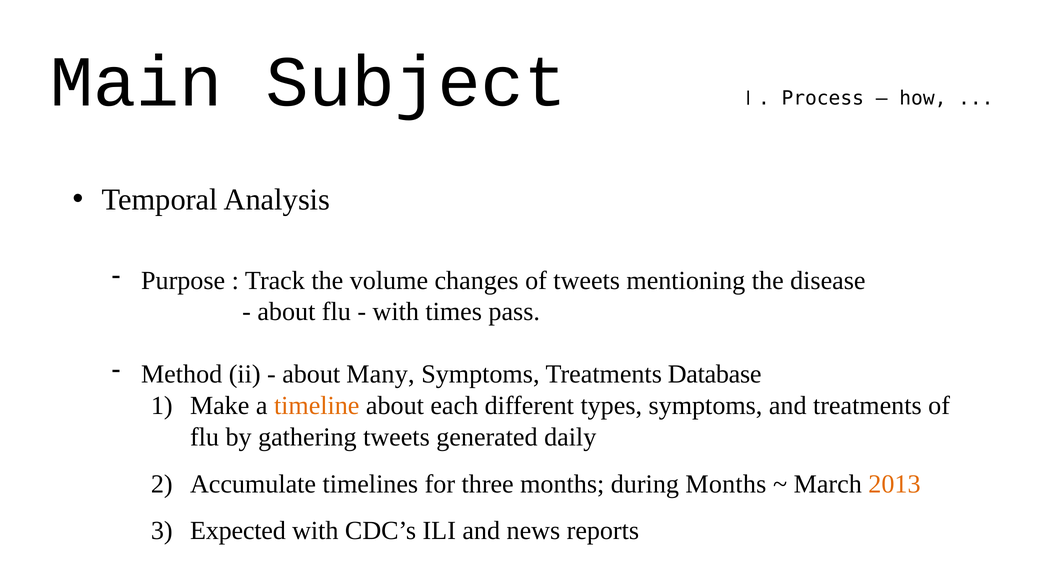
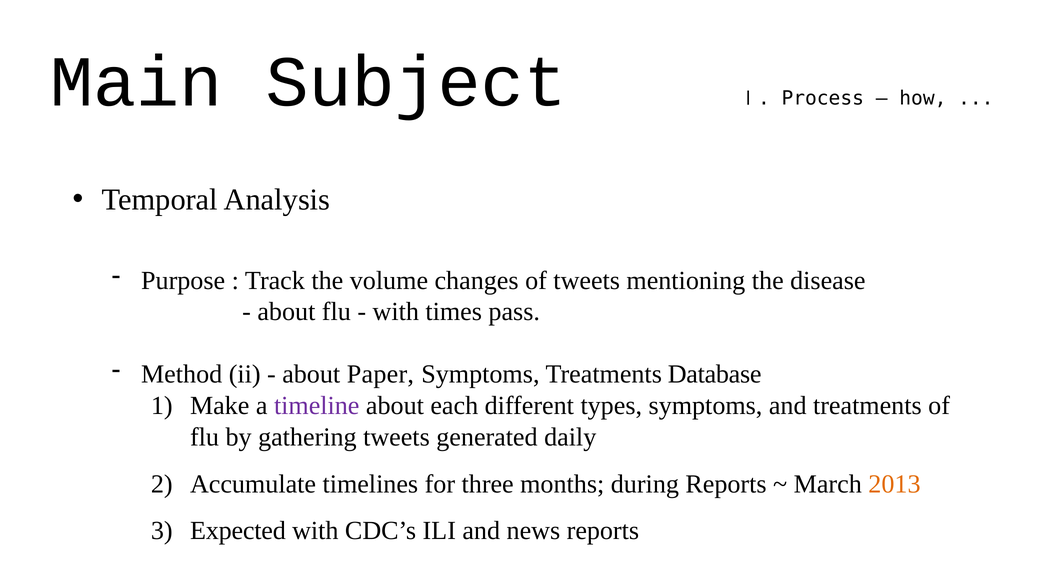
Many: Many -> Paper
timeline colour: orange -> purple
during Months: Months -> Reports
